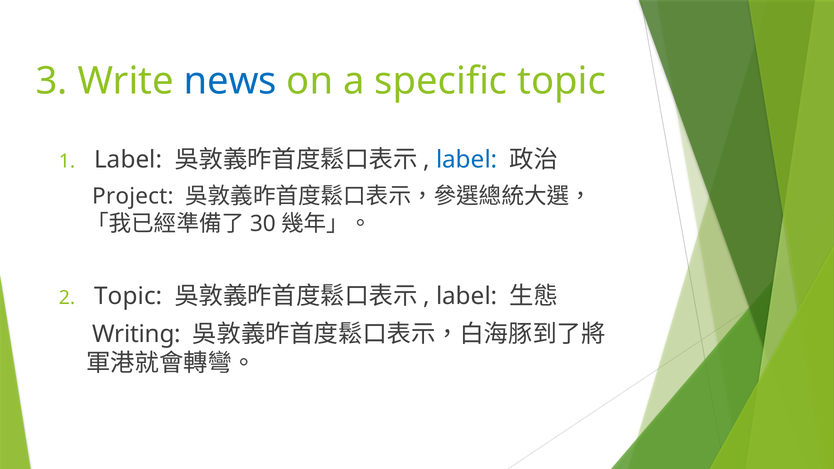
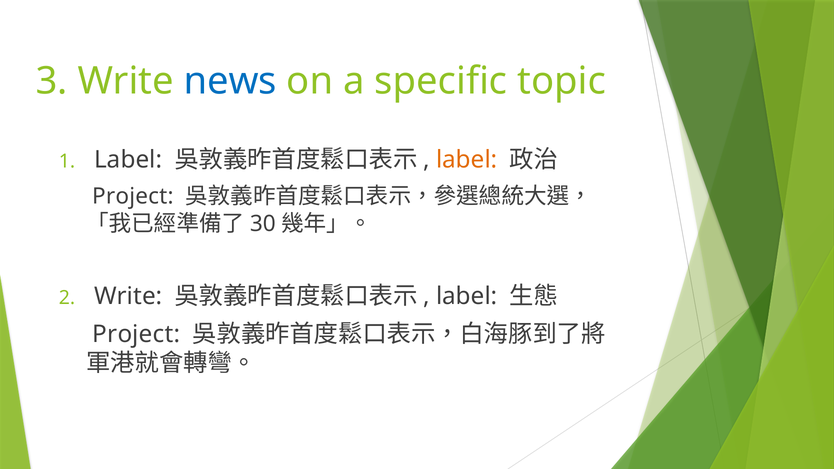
label at (467, 160) colour: blue -> orange
Topic at (128, 297): Topic -> Write
Writing at (137, 334): Writing -> Project
